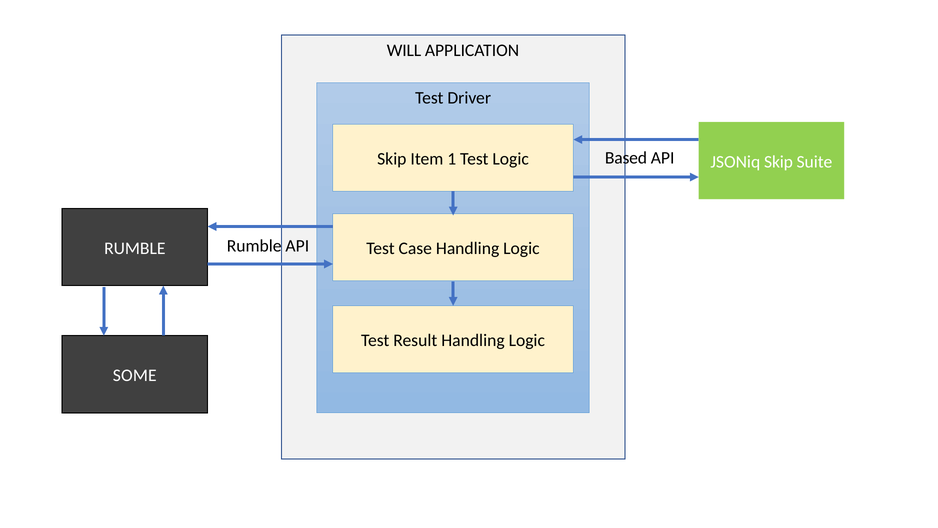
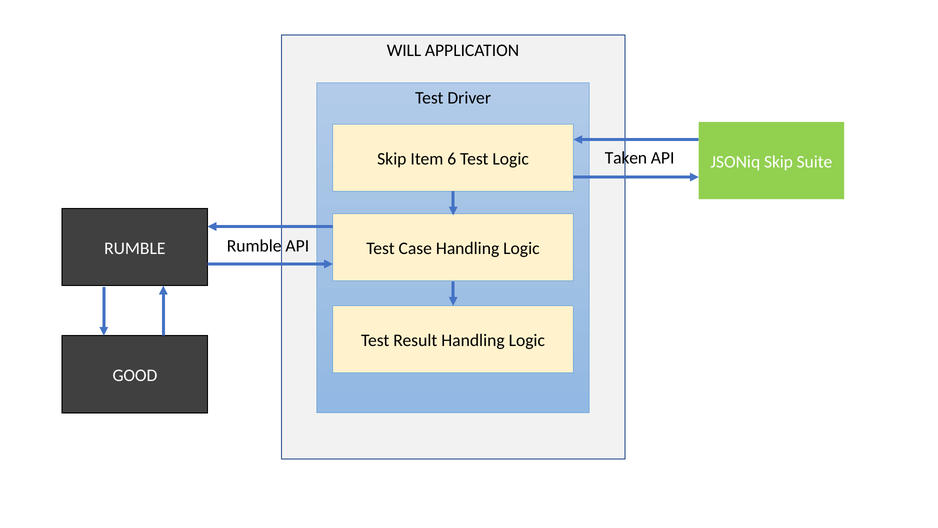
Based: Based -> Taken
1: 1 -> 6
SOME: SOME -> GOOD
